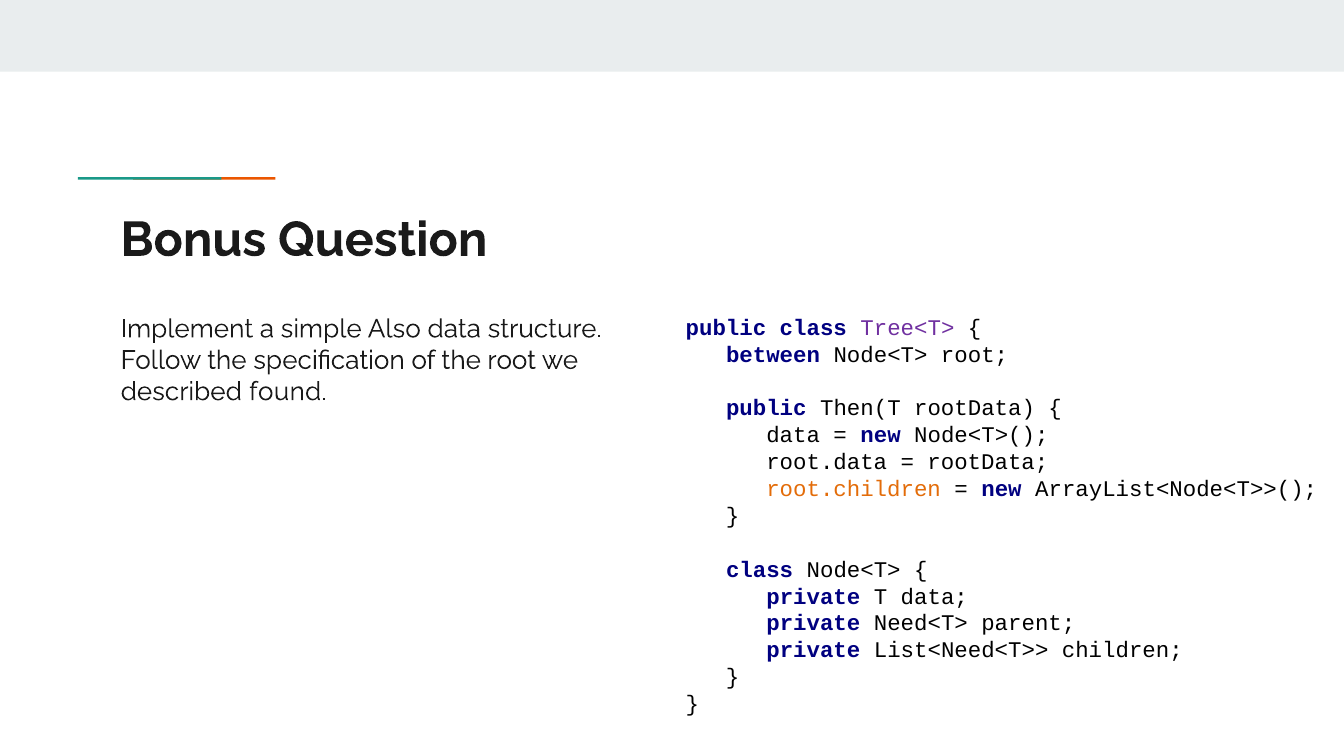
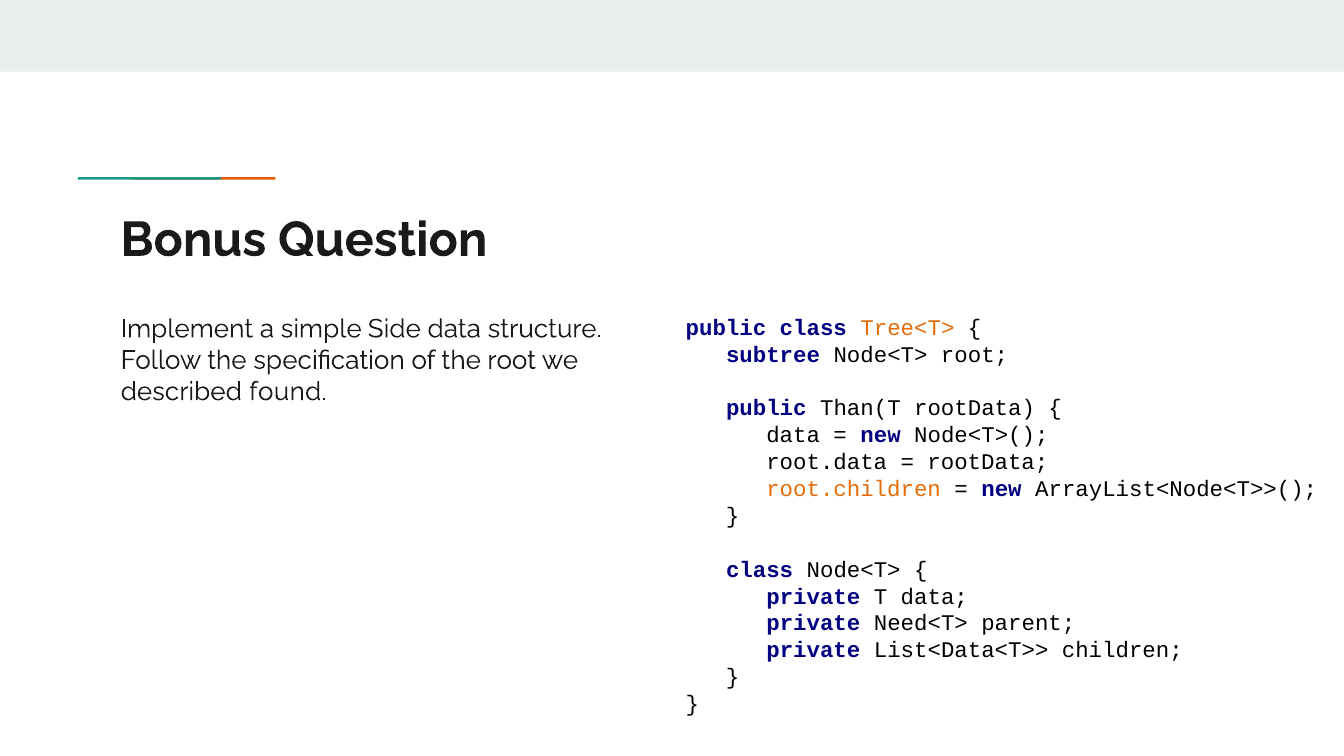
Also: Also -> Side
Tree<T> colour: purple -> orange
between: between -> subtree
Then(T: Then(T -> Than(T
List<Need<T>>: List<Need<T>> -> List<Data<T>>
